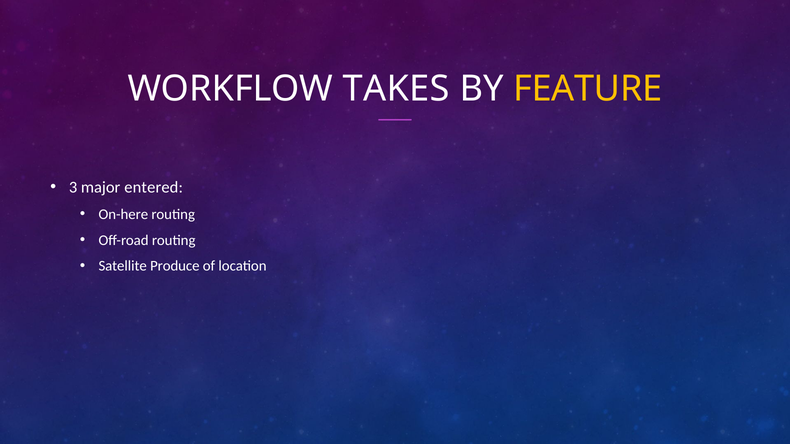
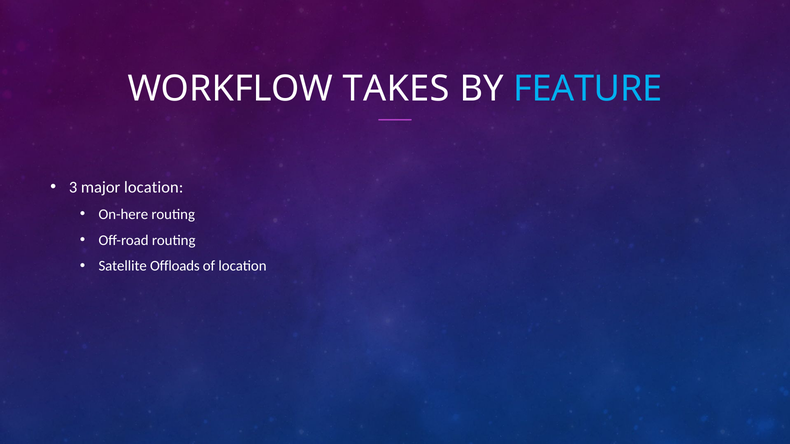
FEATURE colour: yellow -> light blue
major entered: entered -> location
Produce: Produce -> Offloads
